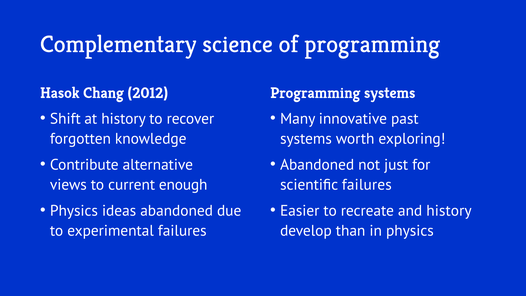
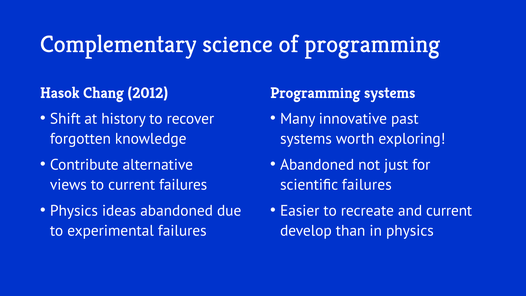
current enough: enough -> failures
and history: history -> current
